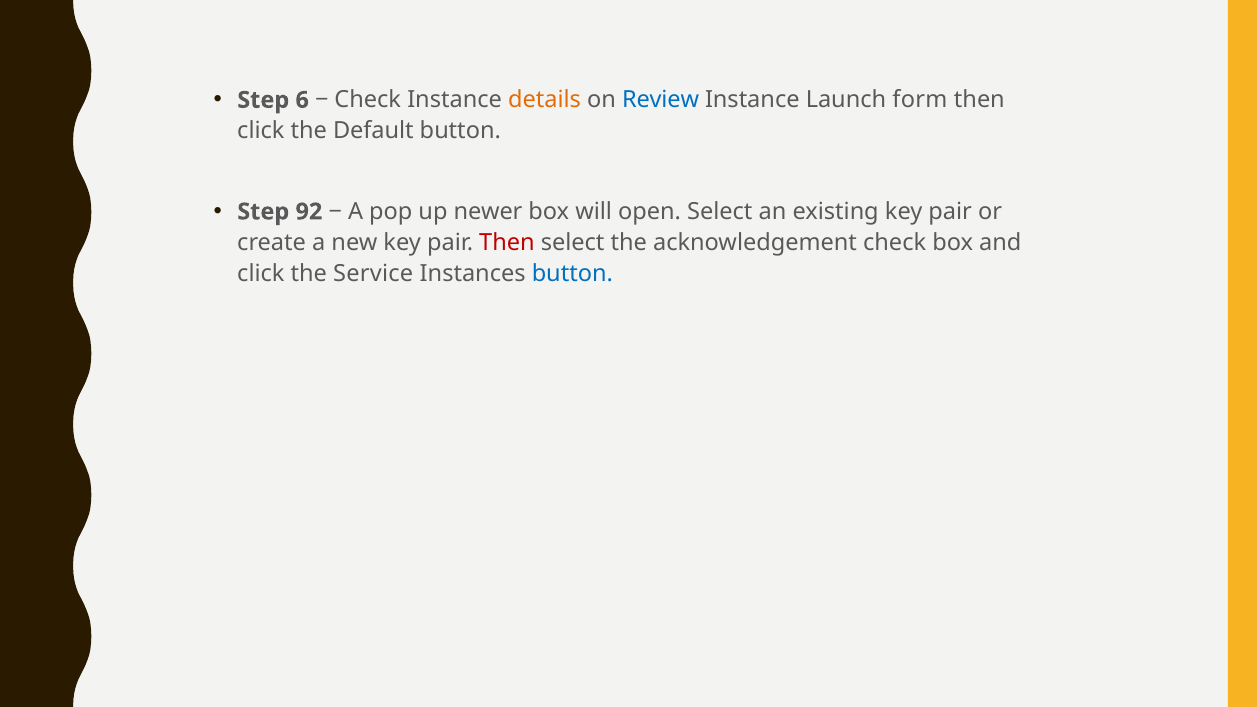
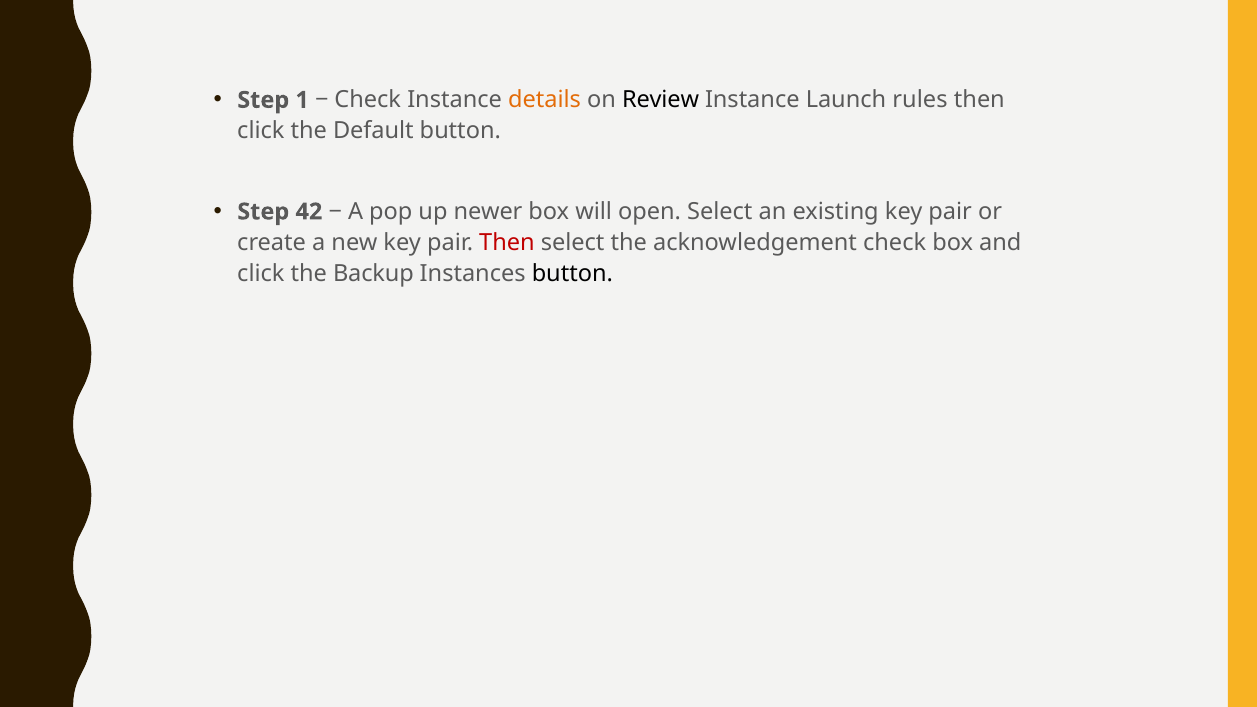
6: 6 -> 1
Review colour: blue -> black
form: form -> rules
92: 92 -> 42
Service: Service -> Backup
button at (572, 274) colour: blue -> black
